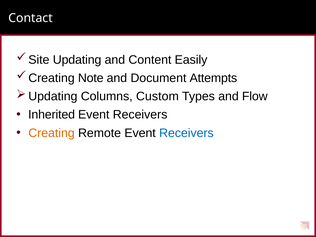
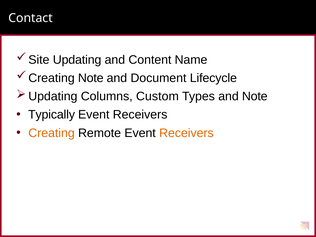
Easily: Easily -> Name
Attempts: Attempts -> Lifecycle
and Flow: Flow -> Note
Inherited: Inherited -> Typically
Receivers at (186, 133) colour: blue -> orange
